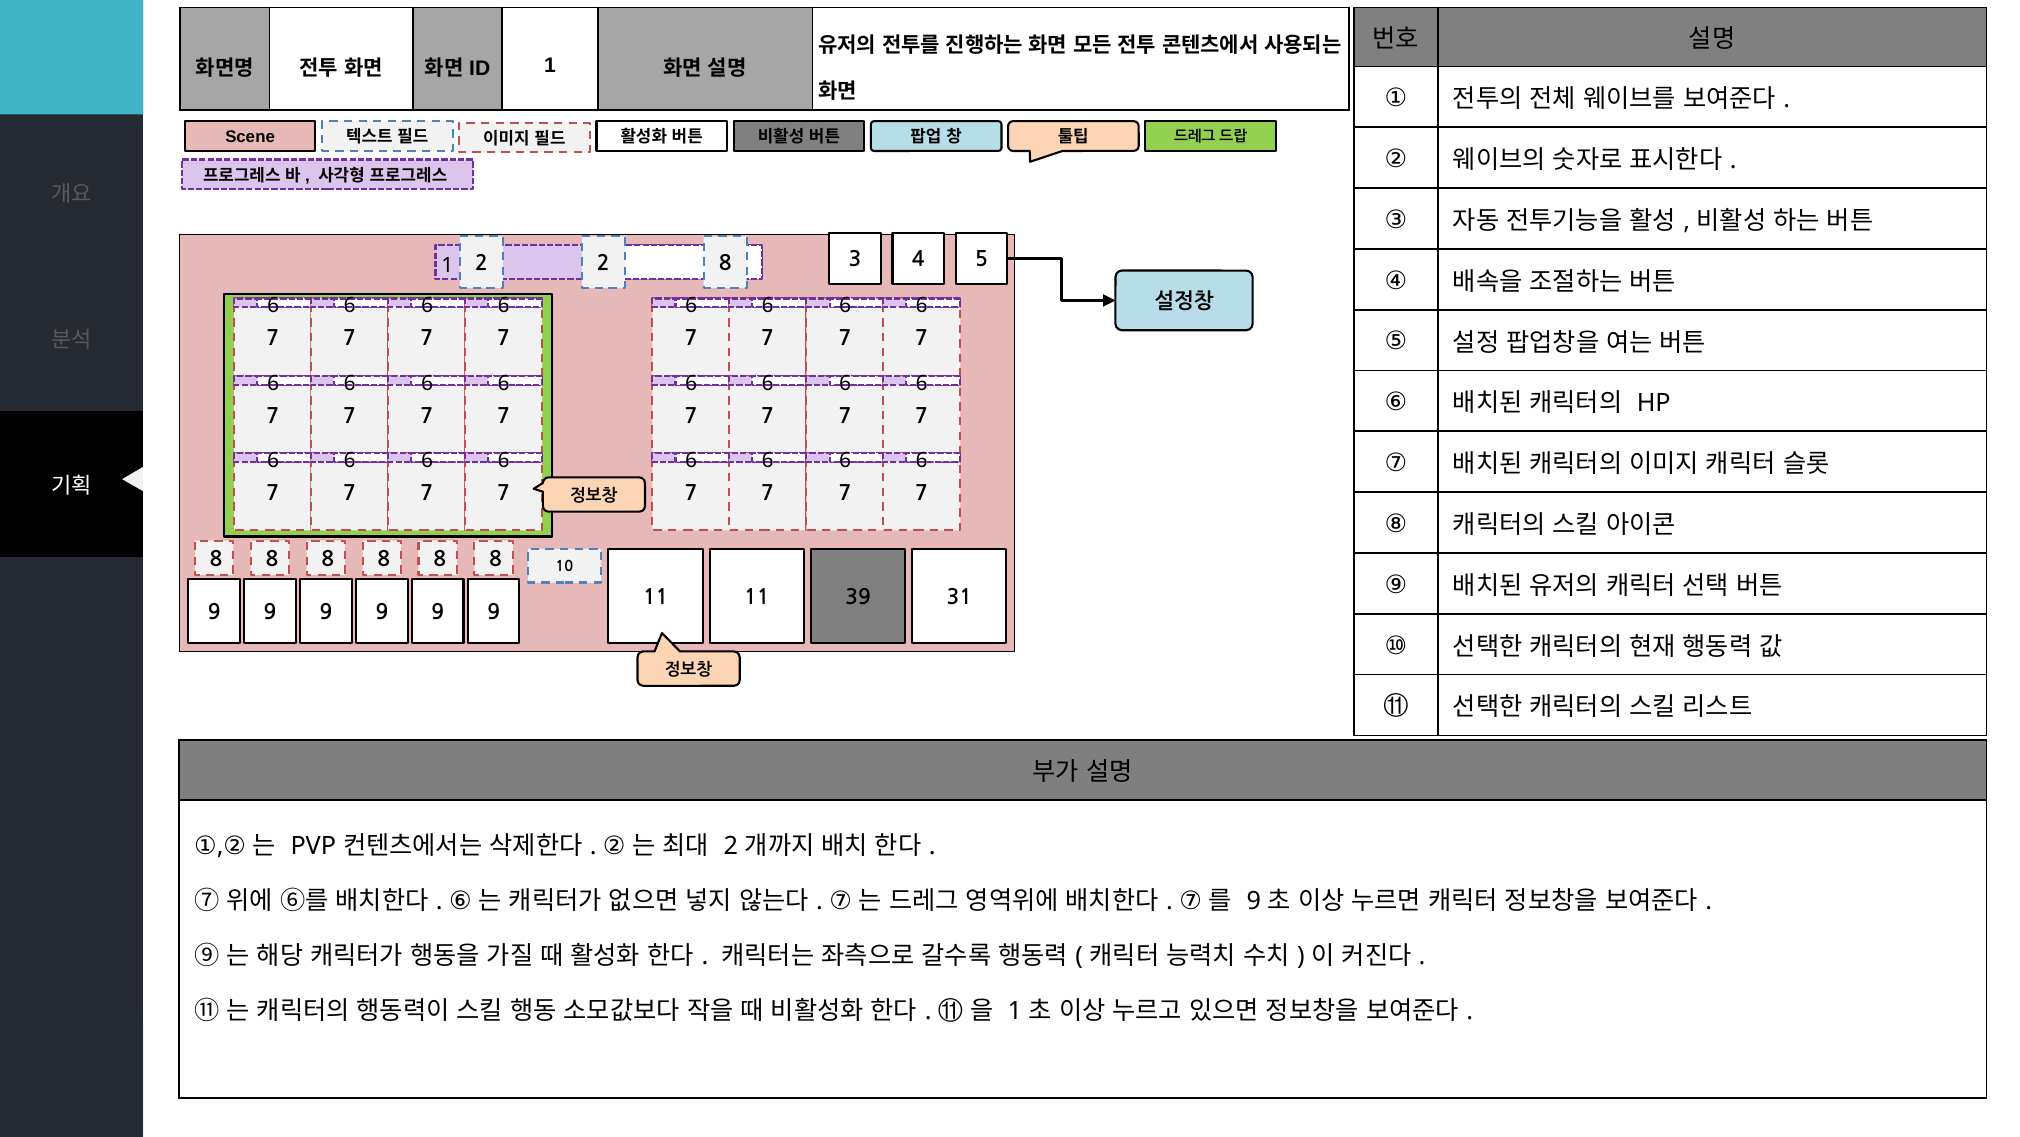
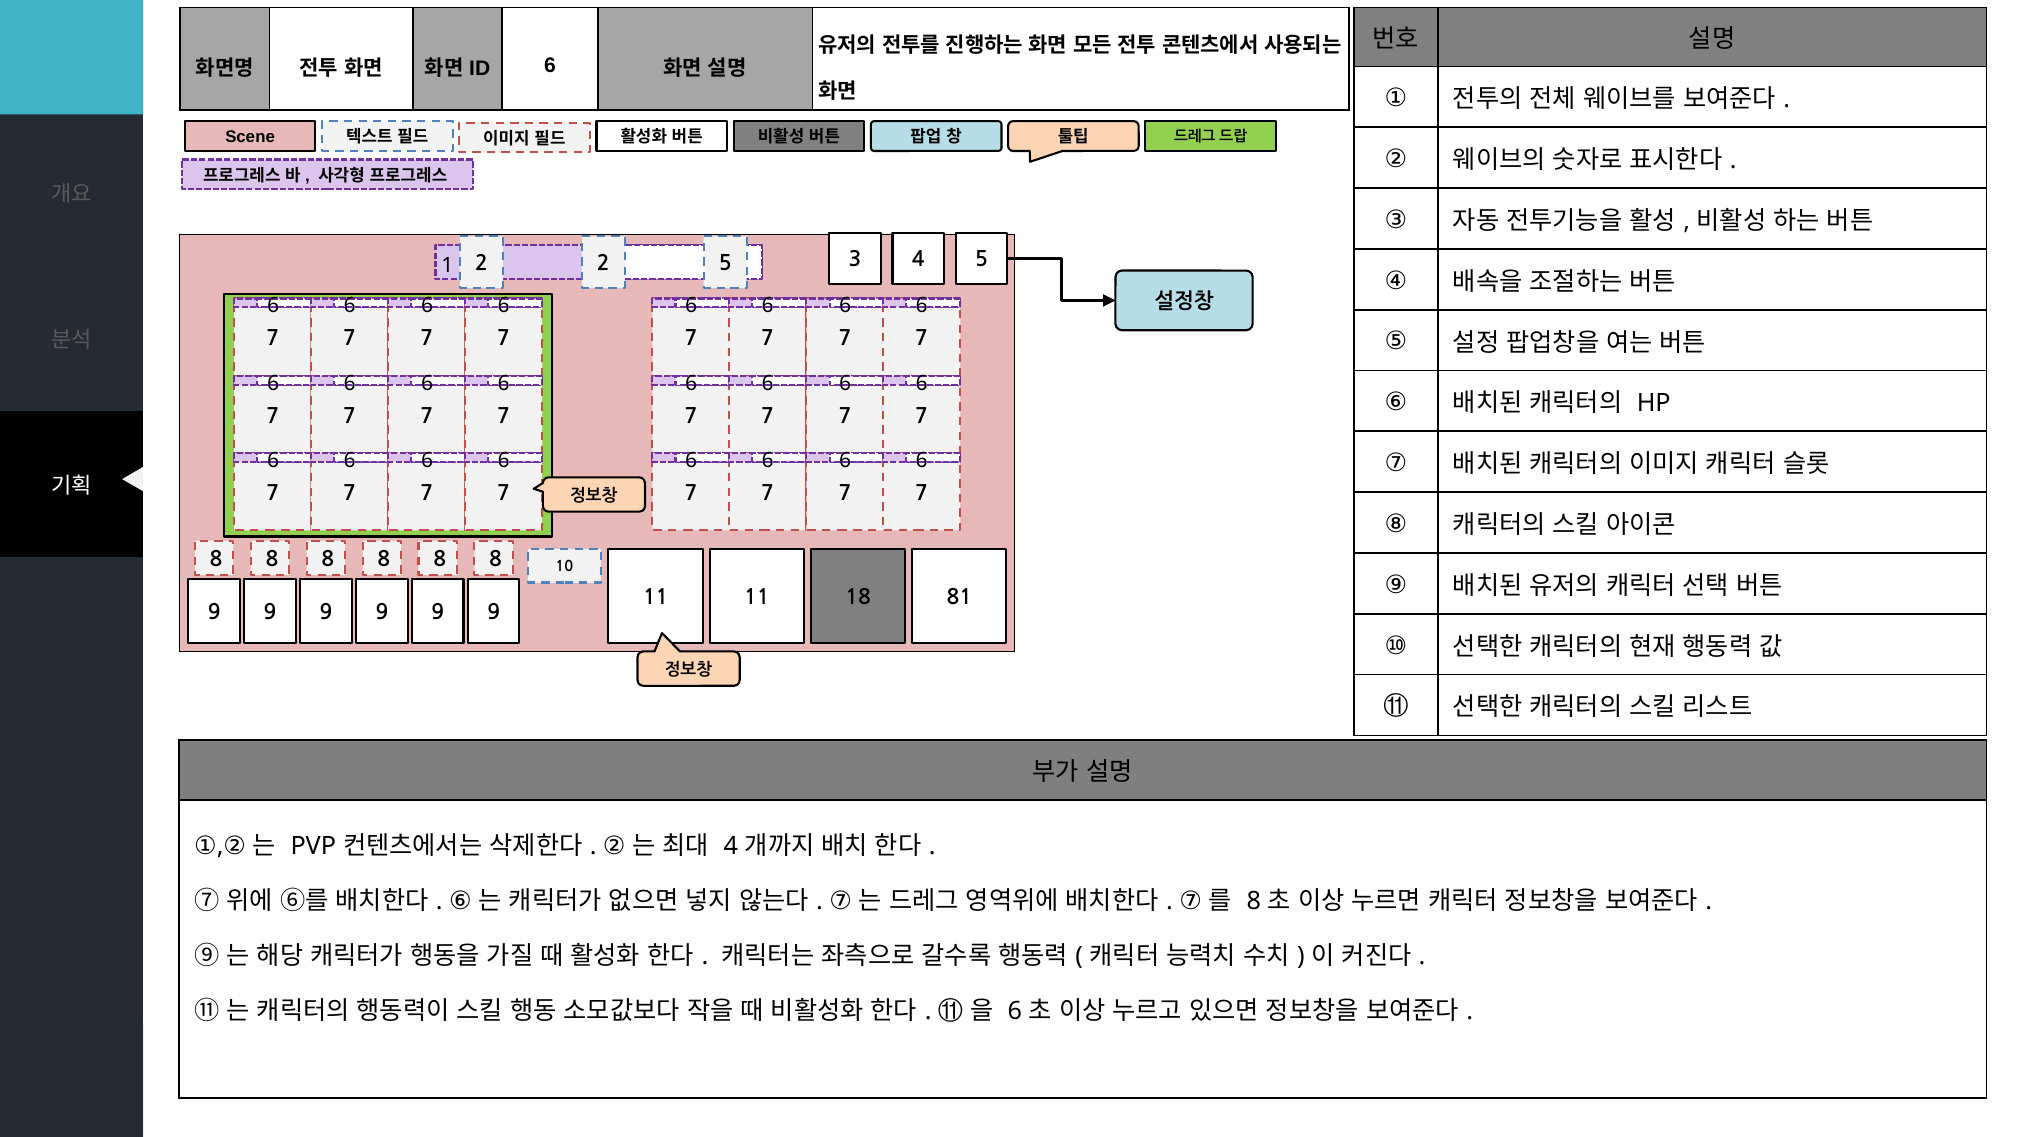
1 at (550, 65): 1 -> 6
1 8: 8 -> 5
39: 39 -> 18
31: 31 -> 81
2 at (731, 846): 2 -> 4
9 at (1254, 901): 9 -> 8
1 at (1015, 1011): 1 -> 6
